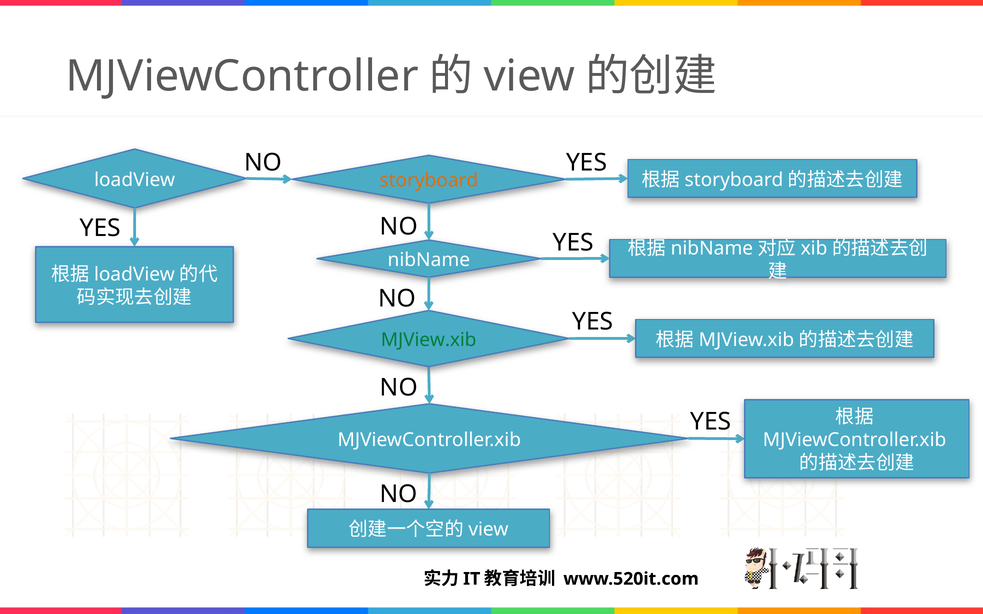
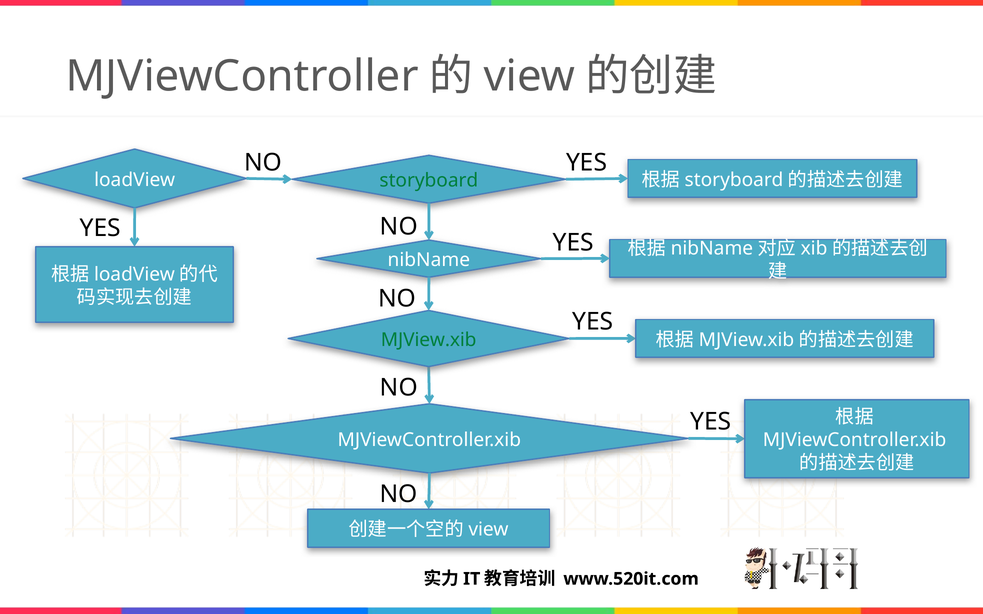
storyboard colour: orange -> green
